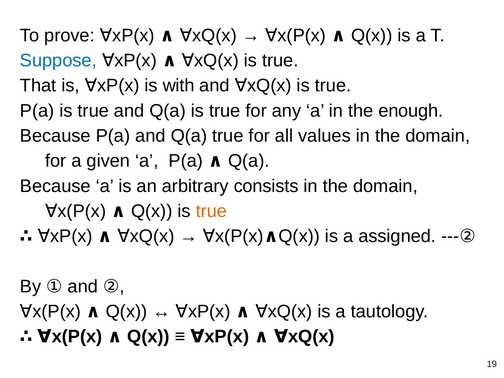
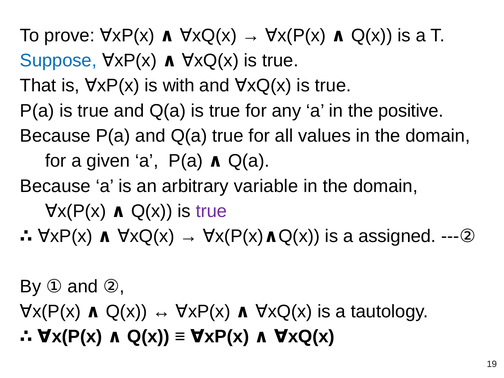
enough: enough -> positive
consists: consists -> variable
true at (211, 211) colour: orange -> purple
